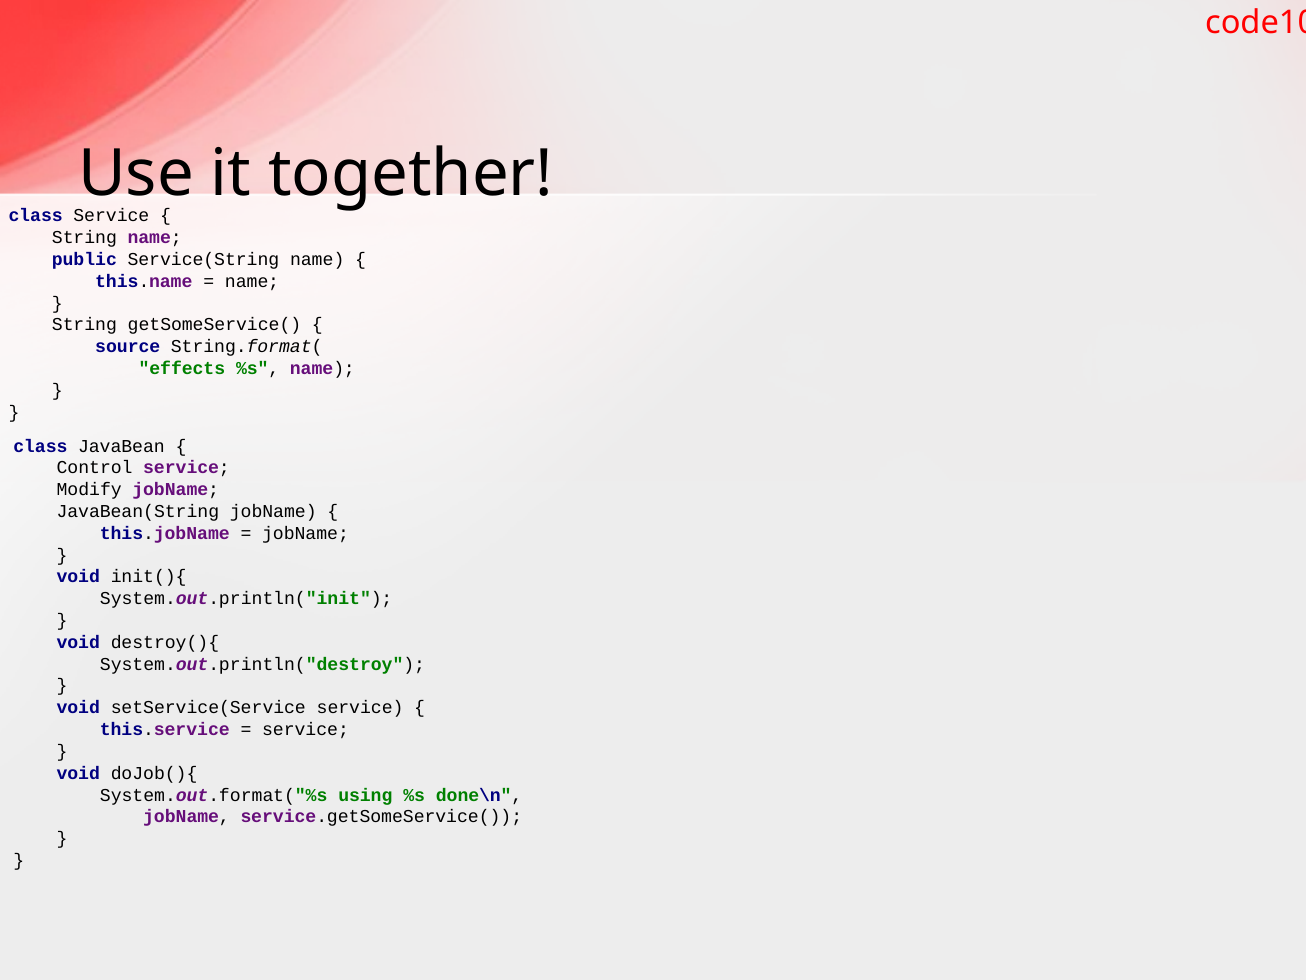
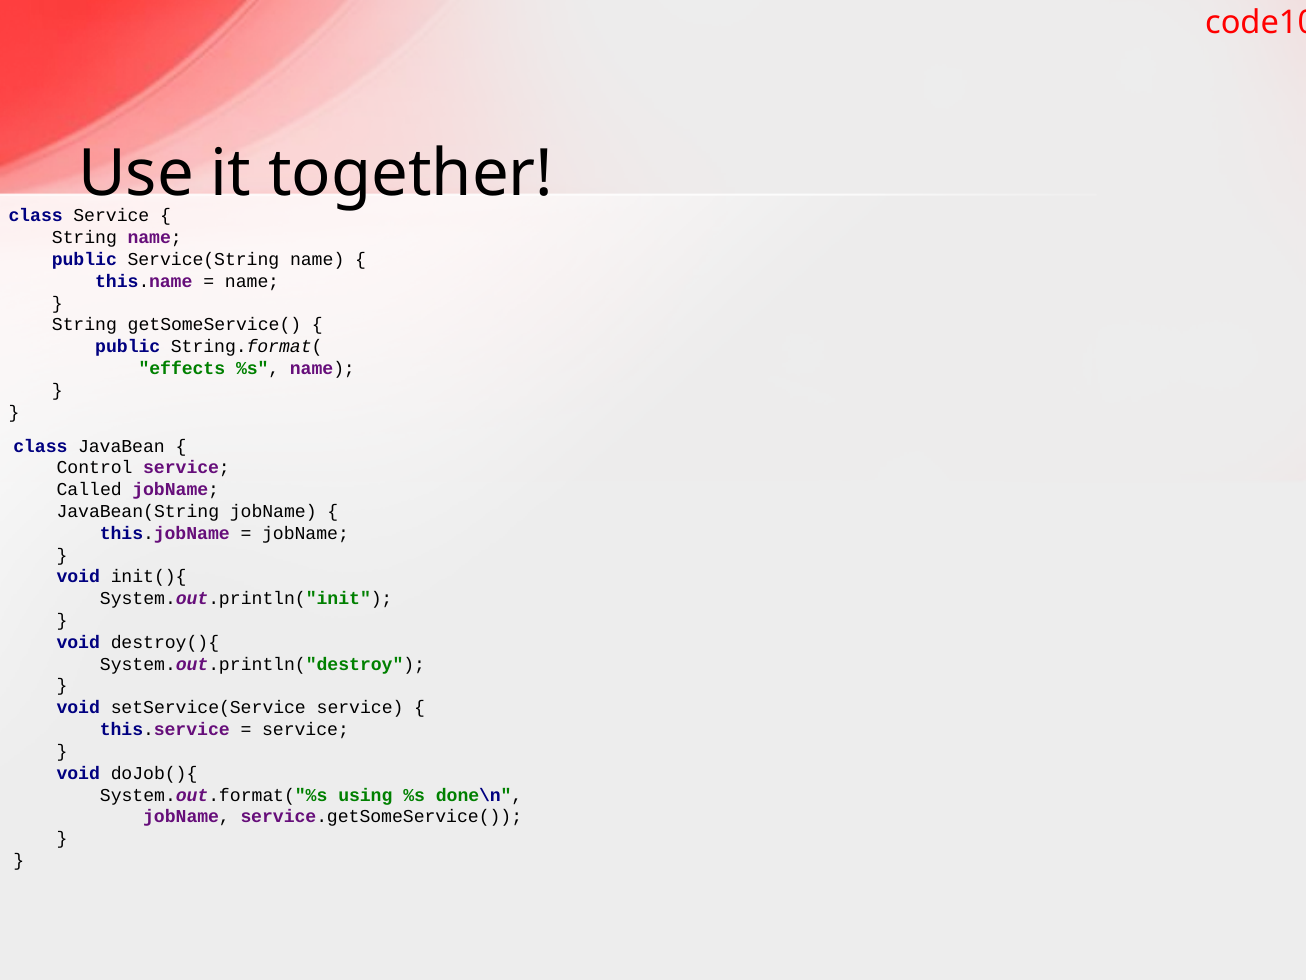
source at (128, 346): source -> public
Modify: Modify -> Called
